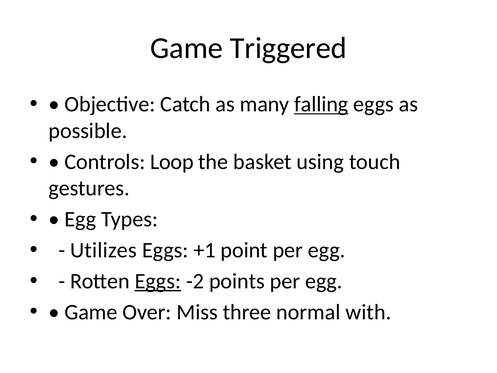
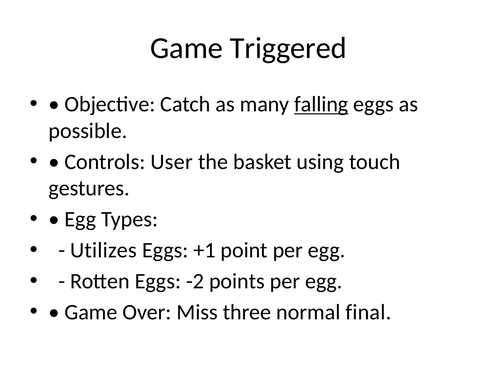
Loop: Loop -> User
Eggs at (158, 281) underline: present -> none
with: with -> final
